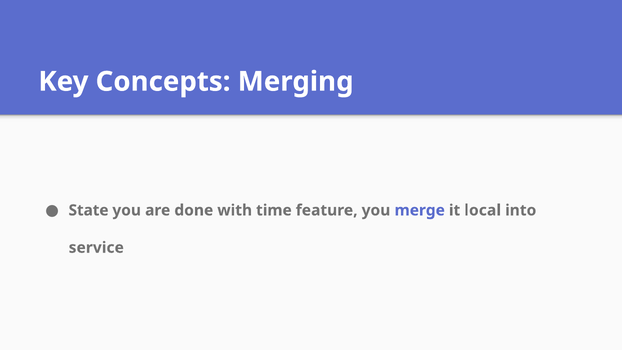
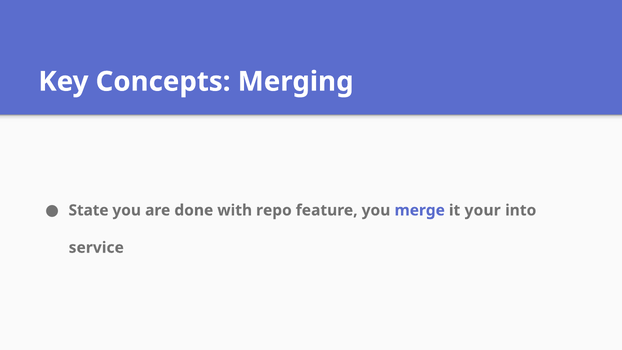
time: time -> repo
local: local -> your
